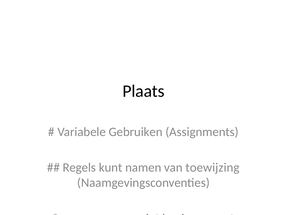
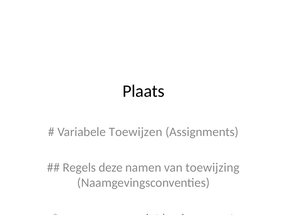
Gebruiken: Gebruiken -> Toewijzen
Regels kunt: kunt -> deze
